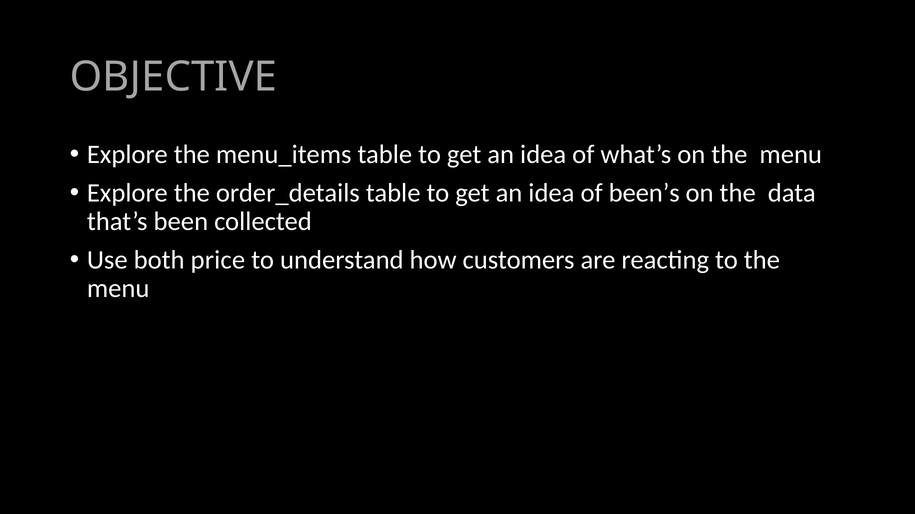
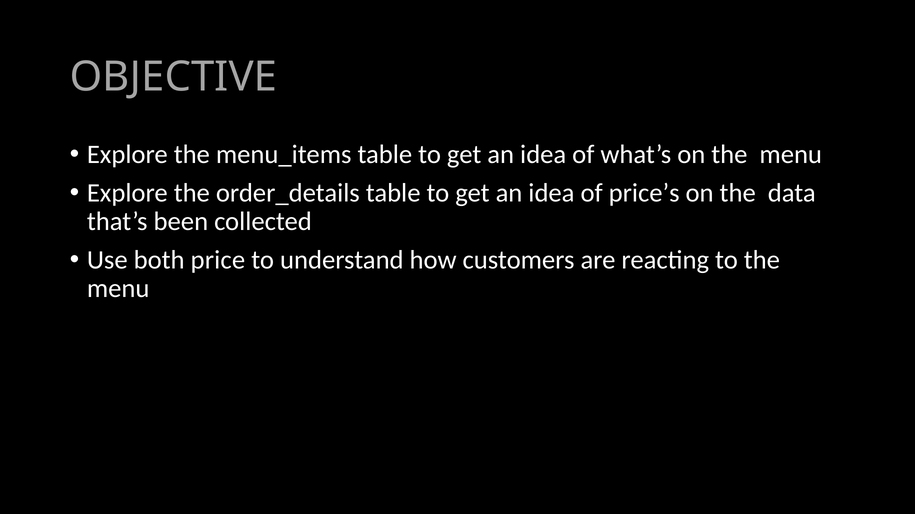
been’s: been’s -> price’s
